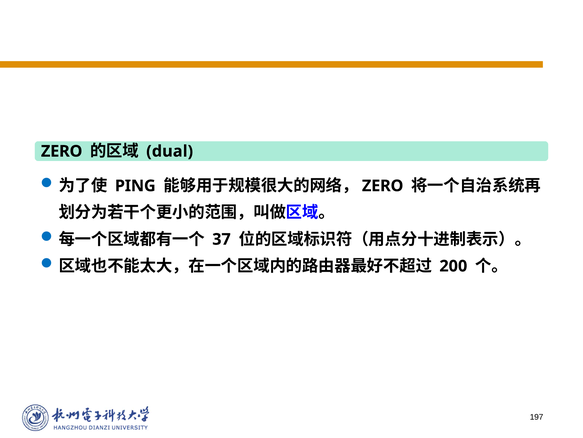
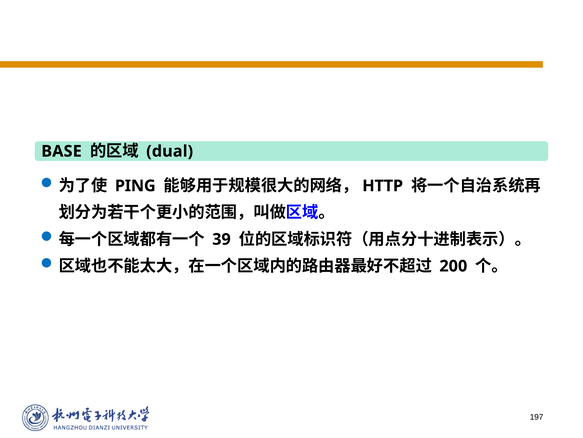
ZERO at (62, 151): ZERO -> BASE
ZERO at (383, 186): ZERO -> HTTP
37: 37 -> 39
